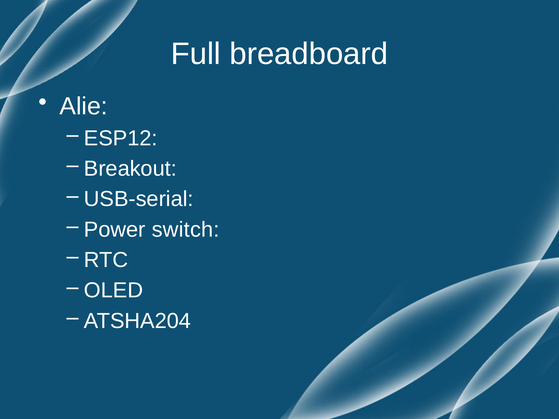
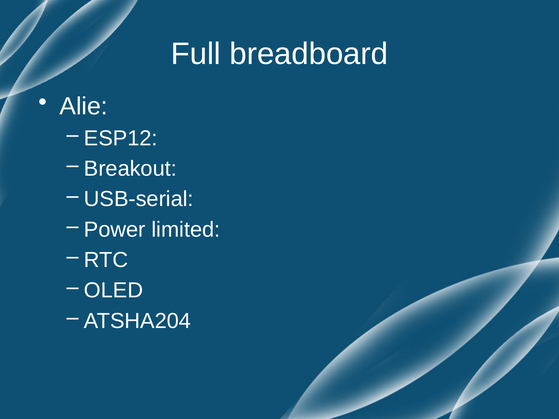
switch: switch -> limited
